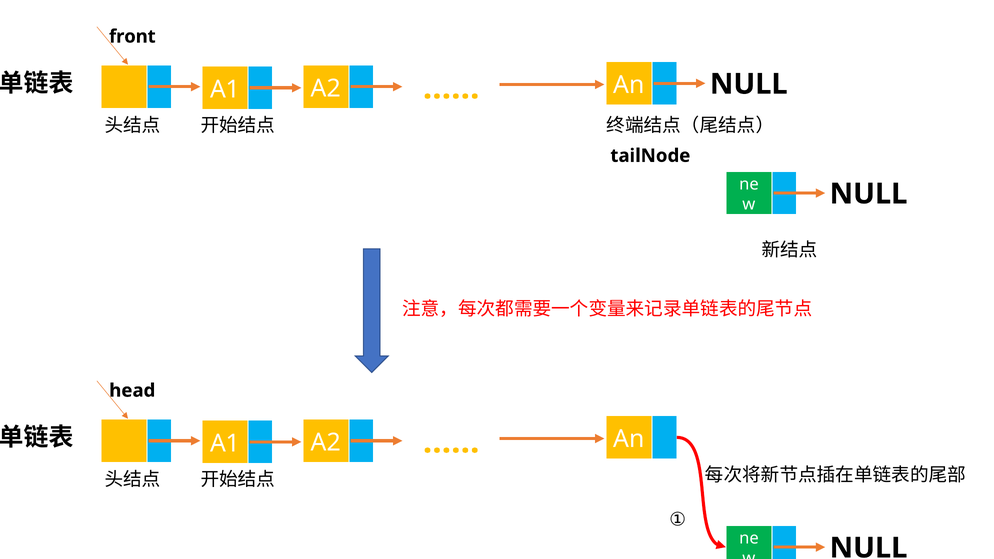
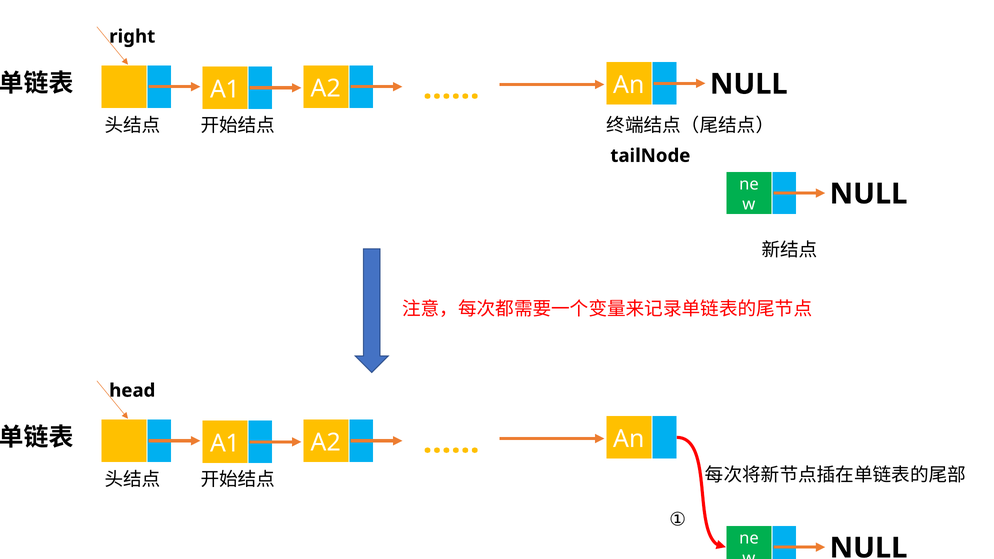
front: front -> right
